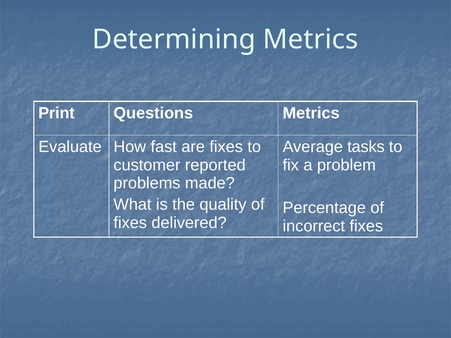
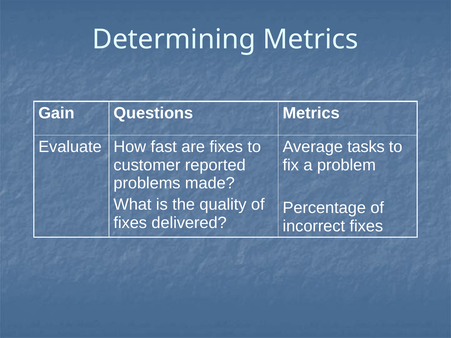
Print: Print -> Gain
